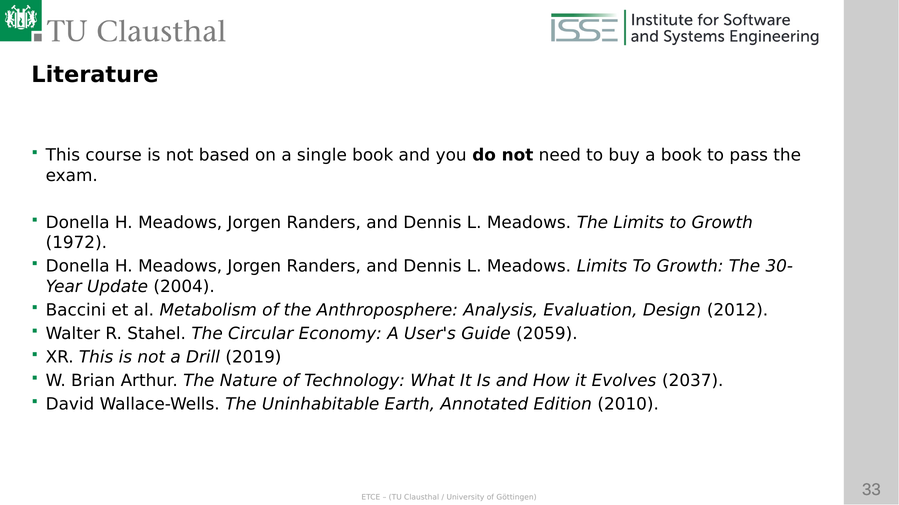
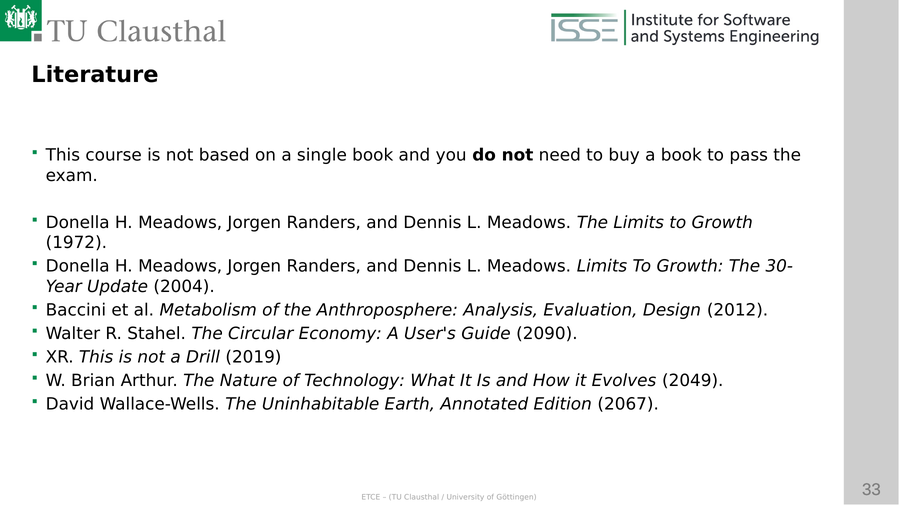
2059: 2059 -> 2090
2037: 2037 -> 2049
2010: 2010 -> 2067
